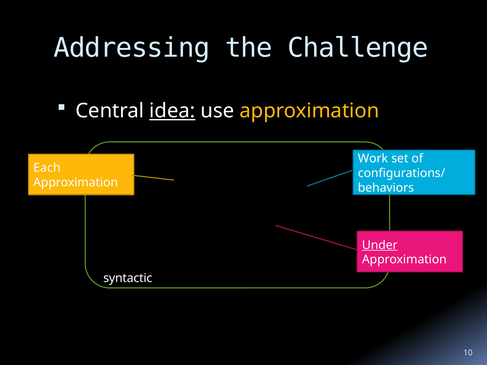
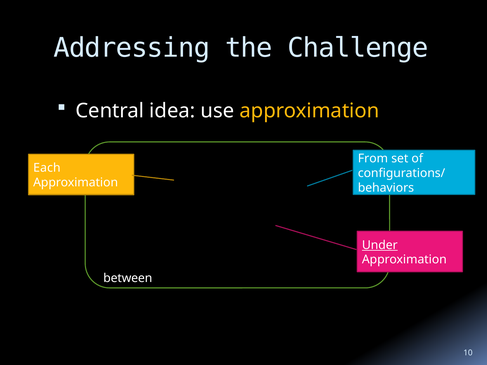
idea underline: present -> none
Work: Work -> From
syntactic: syntactic -> between
